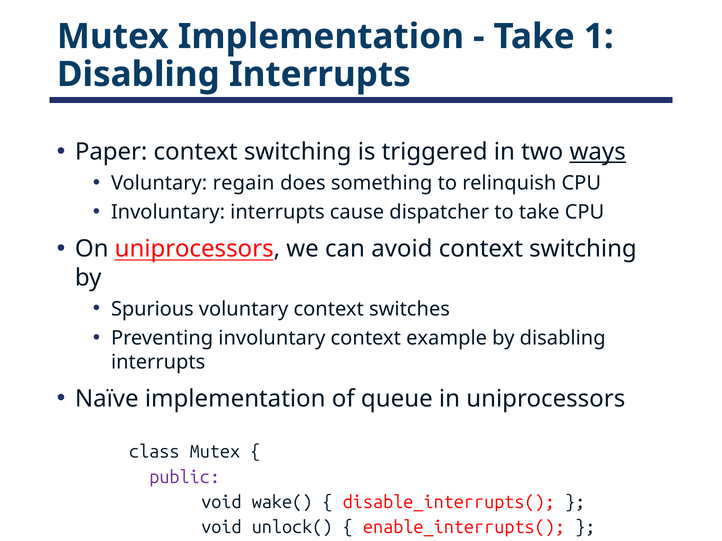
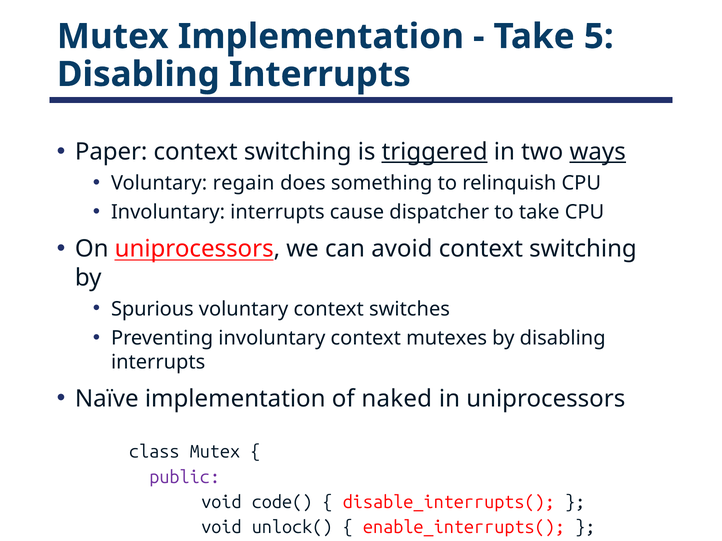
1: 1 -> 5
triggered underline: none -> present
example: example -> mutexes
queue: queue -> naked
wake(: wake( -> code(
